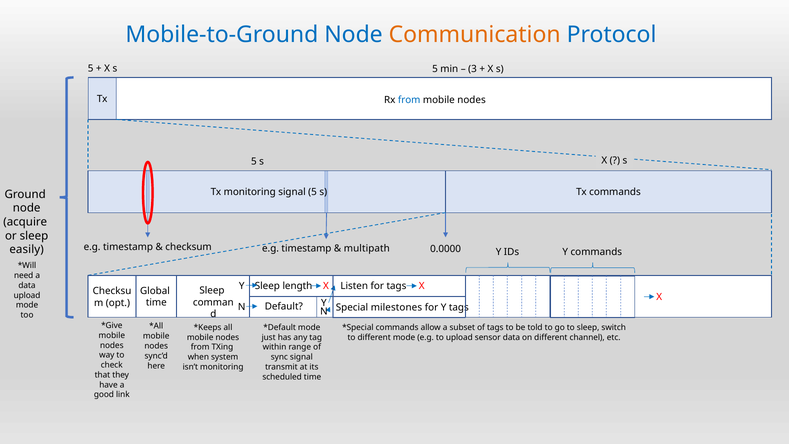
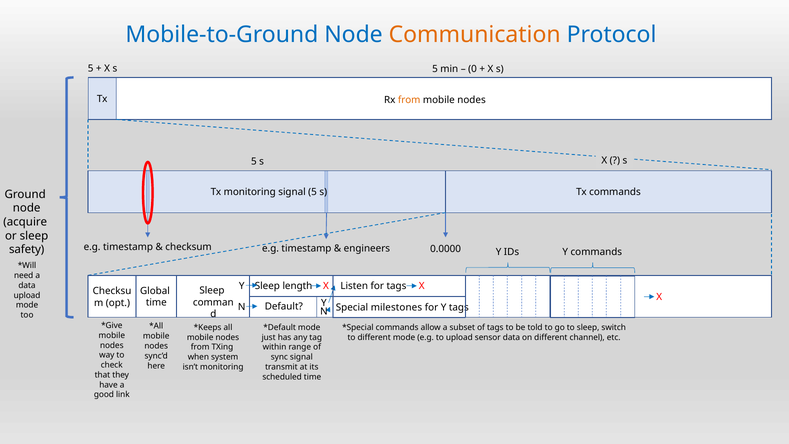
3: 3 -> 0
from at (409, 100) colour: blue -> orange
multipath: multipath -> engineers
easily: easily -> safety
